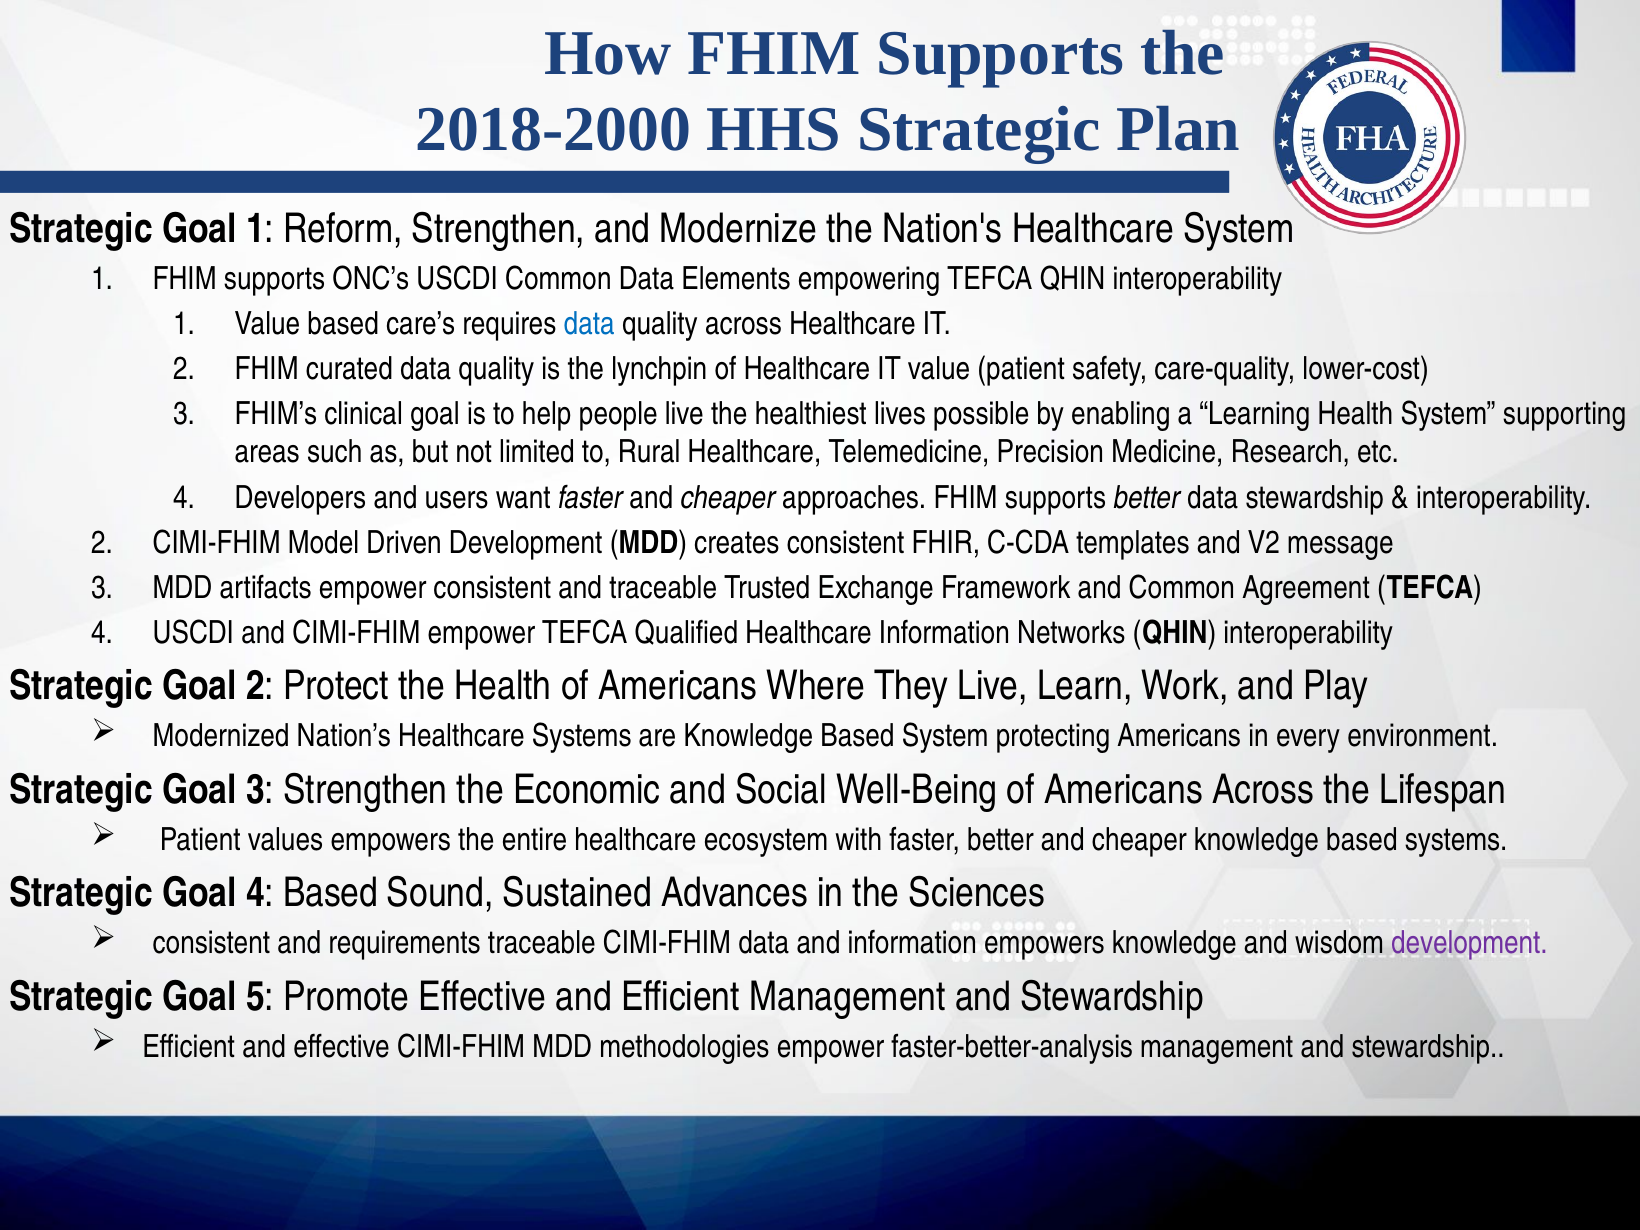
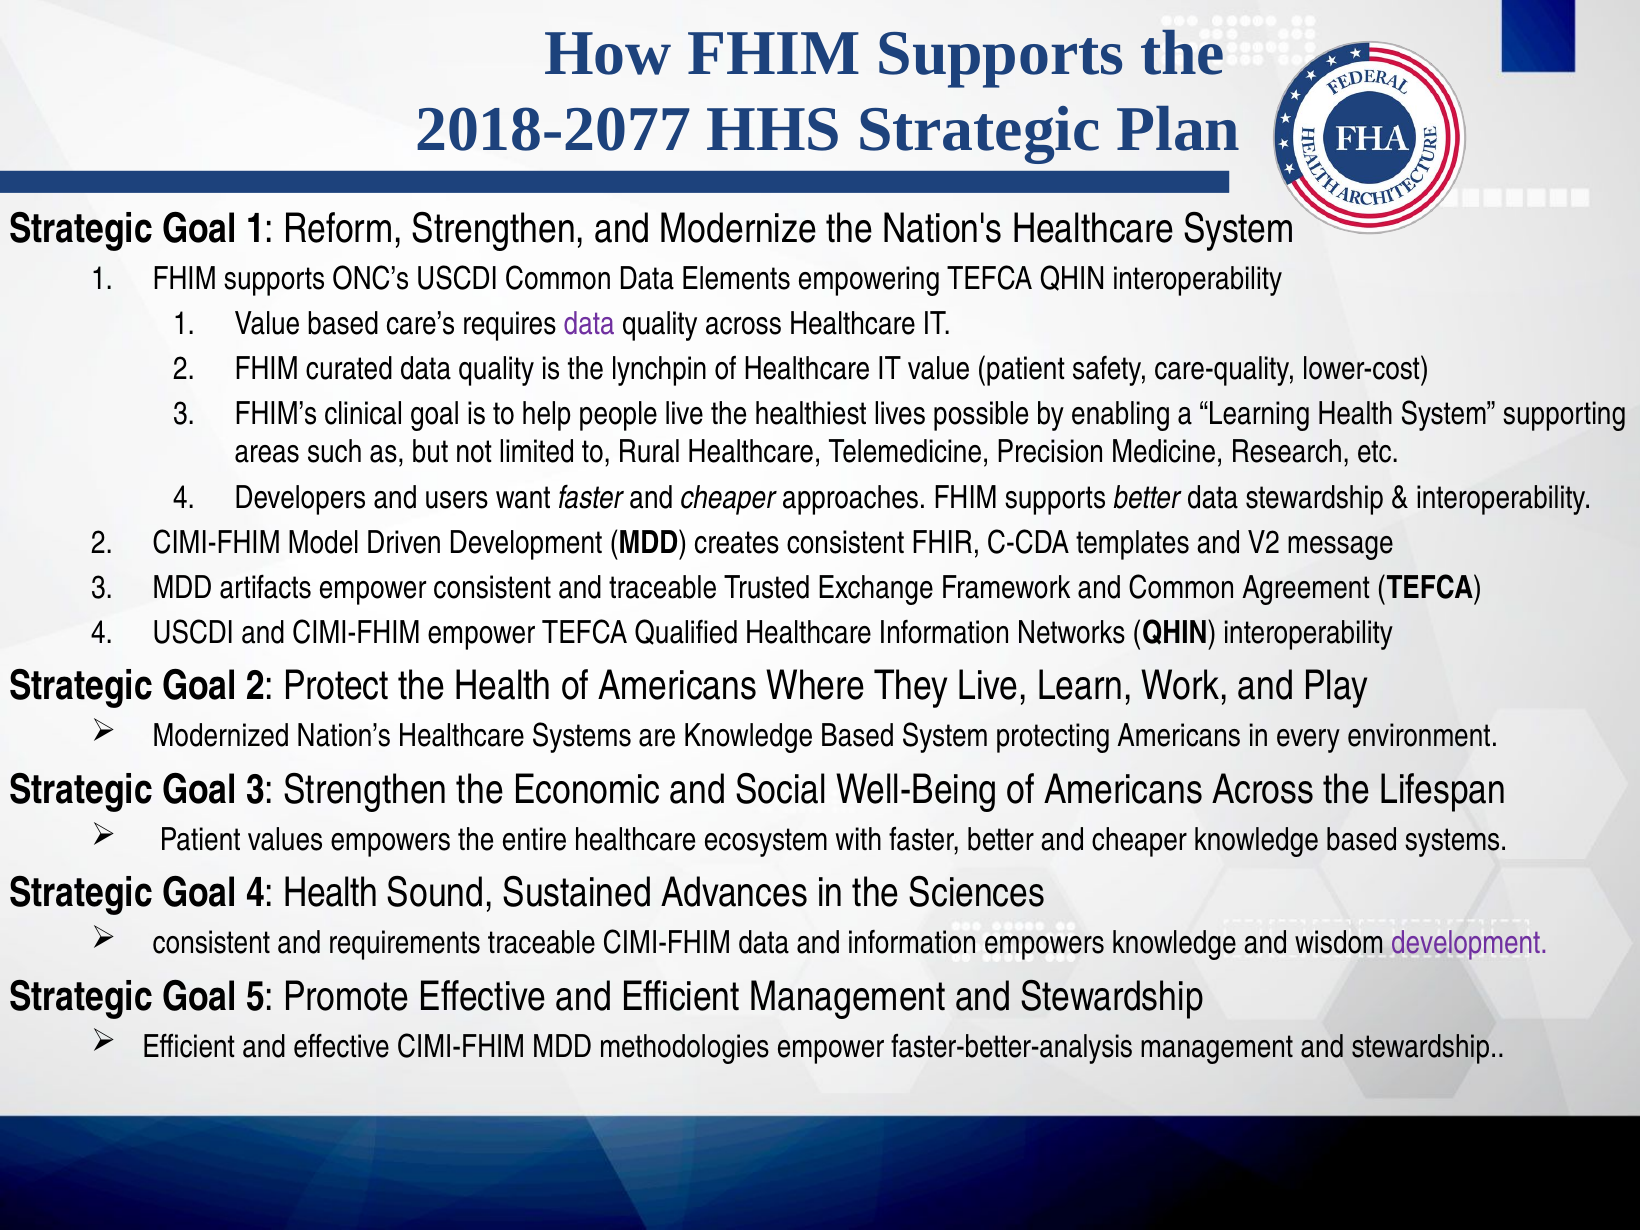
2018-2000: 2018-2000 -> 2018-2077
data at (589, 324) colour: blue -> purple
4 Based: Based -> Health
